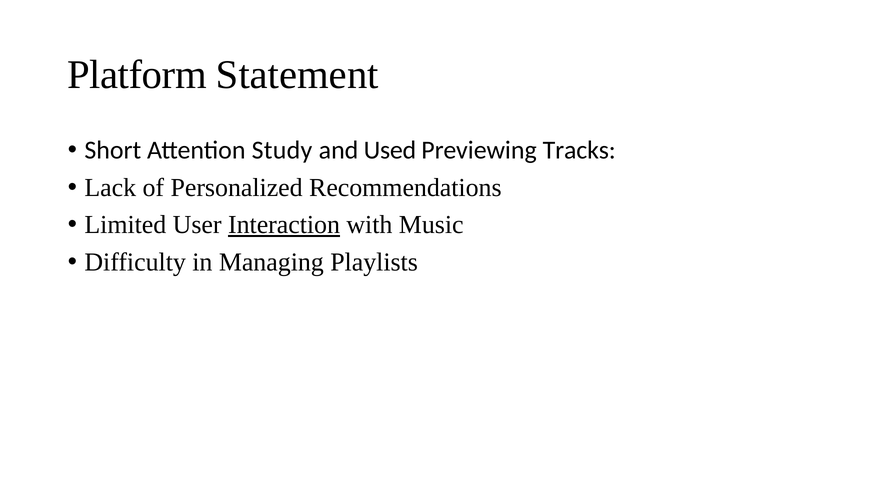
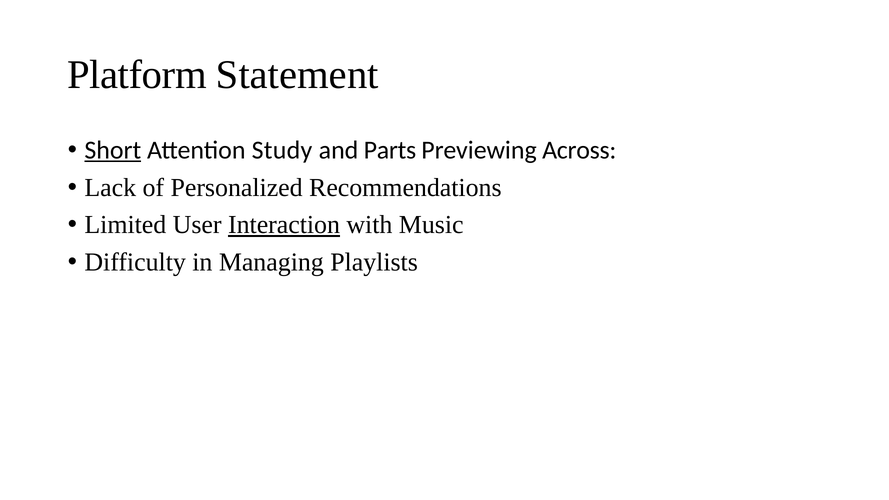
Short underline: none -> present
Used: Used -> Parts
Tracks: Tracks -> Across
